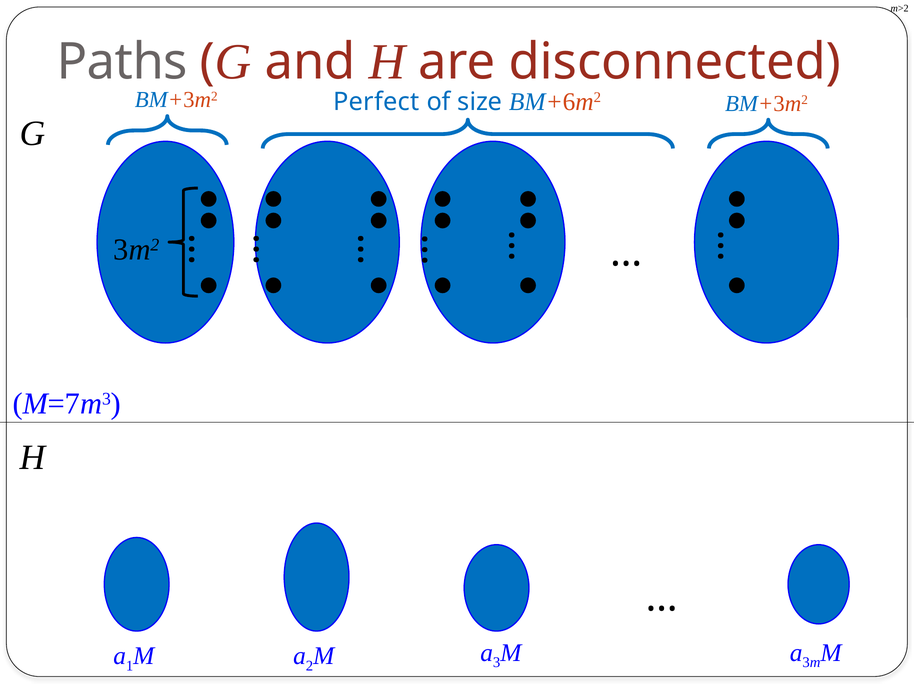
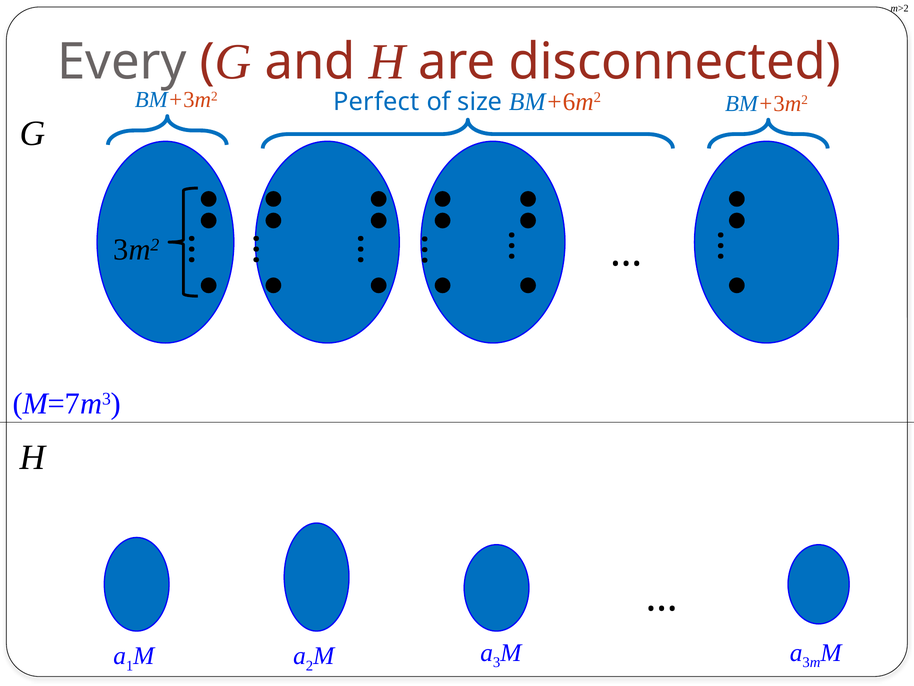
Paths: Paths -> Every
